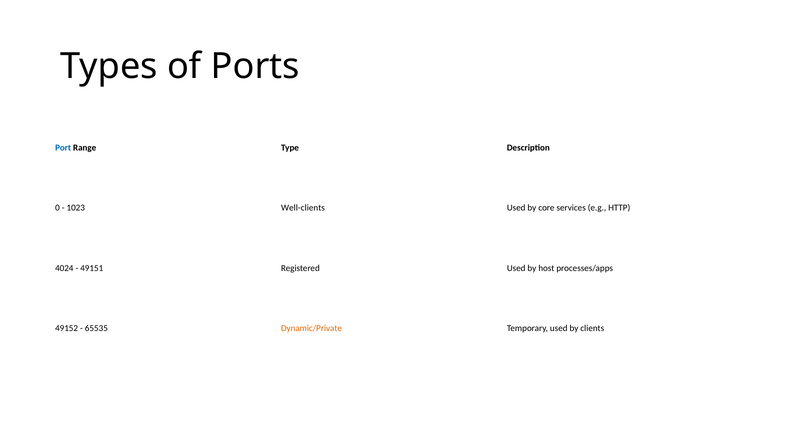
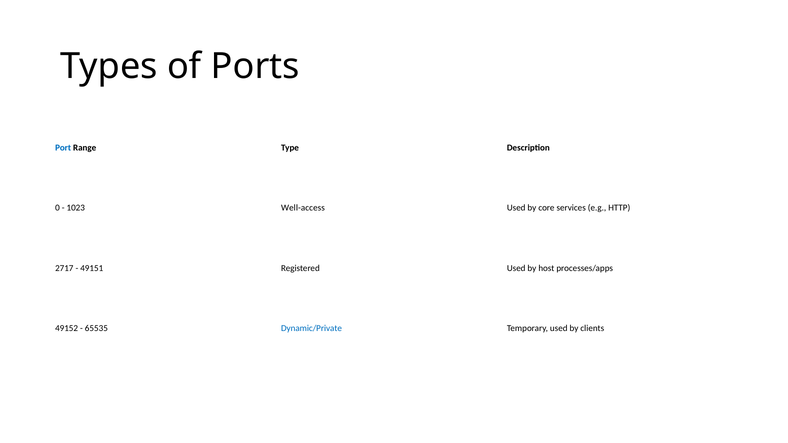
Well-clients: Well-clients -> Well-access
4024: 4024 -> 2717
Dynamic/Private colour: orange -> blue
